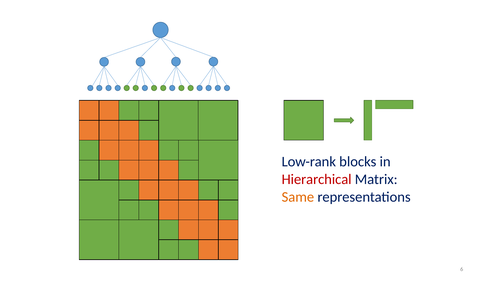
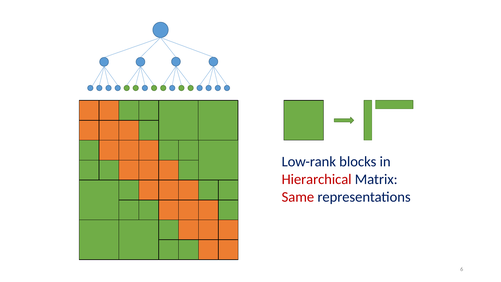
Same colour: orange -> red
